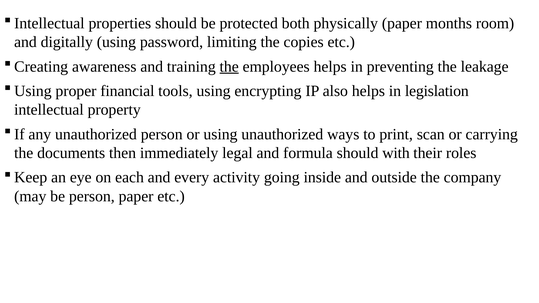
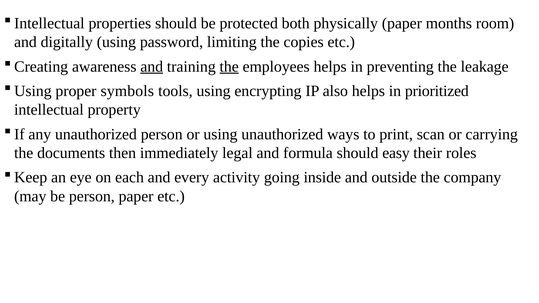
and at (152, 67) underline: none -> present
financial: financial -> symbols
legislation: legislation -> prioritized
with: with -> easy
